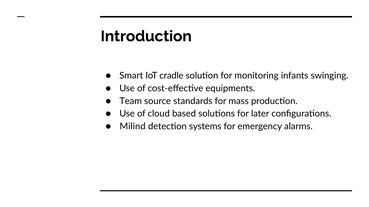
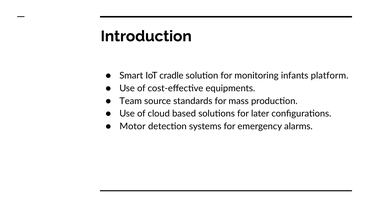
swinging: swinging -> platform
Milind: Milind -> Motor
